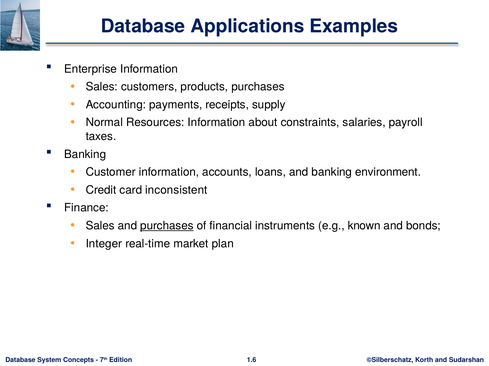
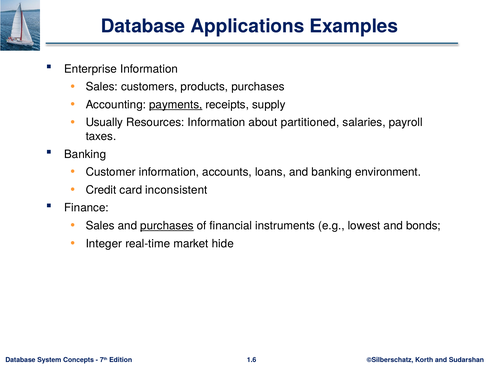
payments underline: none -> present
Normal: Normal -> Usually
constraints: constraints -> partitioned
known: known -> lowest
plan: plan -> hide
